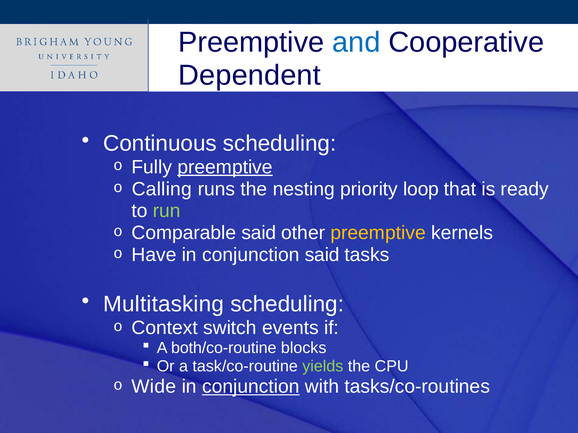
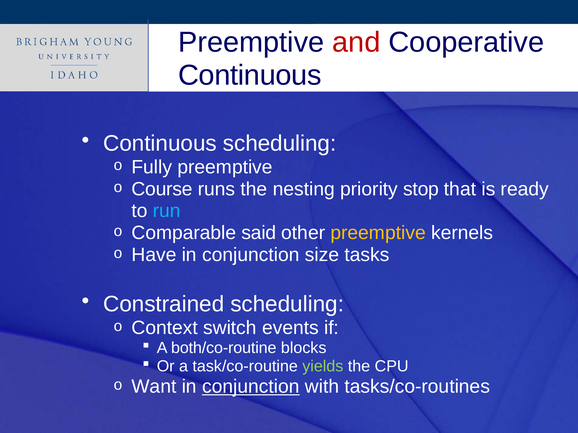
and colour: blue -> red
Dependent at (250, 75): Dependent -> Continuous
preemptive at (225, 167) underline: present -> none
Calling: Calling -> Course
loop: loop -> stop
run colour: light green -> light blue
conjunction said: said -> size
Multitasking: Multitasking -> Constrained
Wide: Wide -> Want
